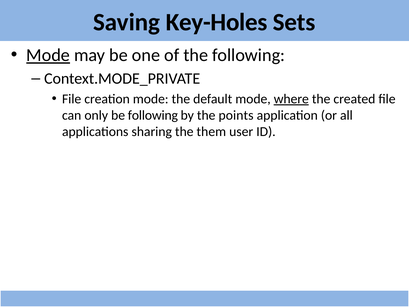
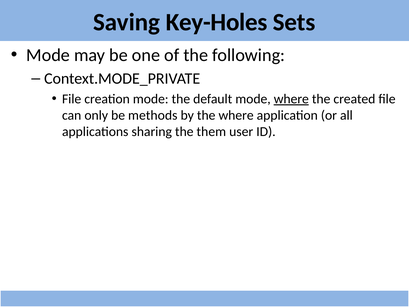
Mode at (48, 55) underline: present -> none
be following: following -> methods
the points: points -> where
